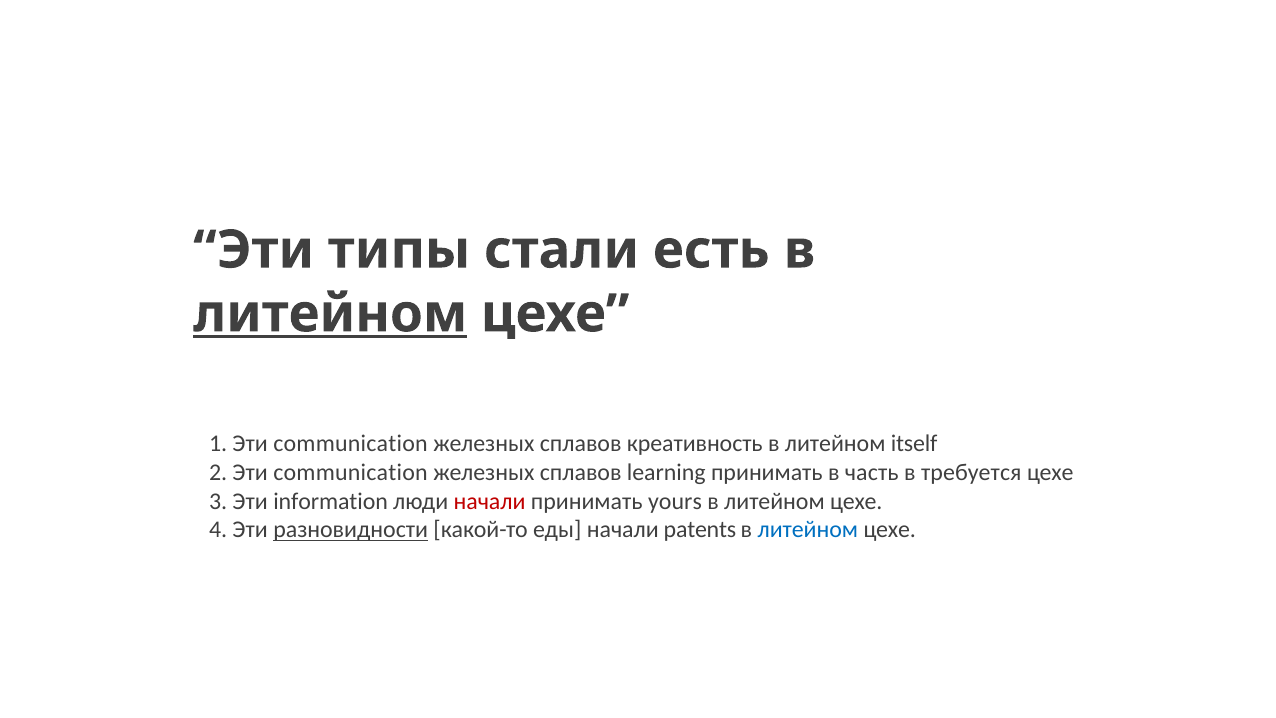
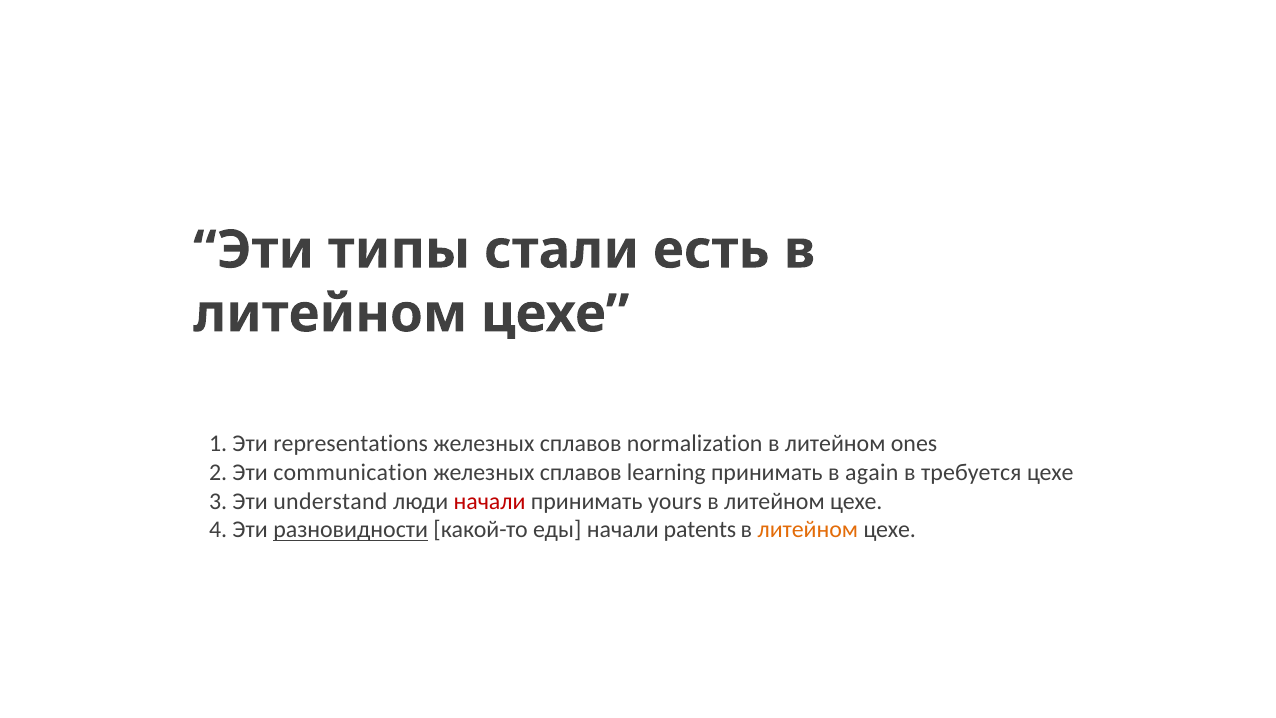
литейном at (330, 314) underline: present -> none
1 Эти communication: communication -> representations
креативность: креативность -> normalization
itself: itself -> ones
часть: часть -> again
information: information -> understand
литейном at (808, 530) colour: blue -> orange
